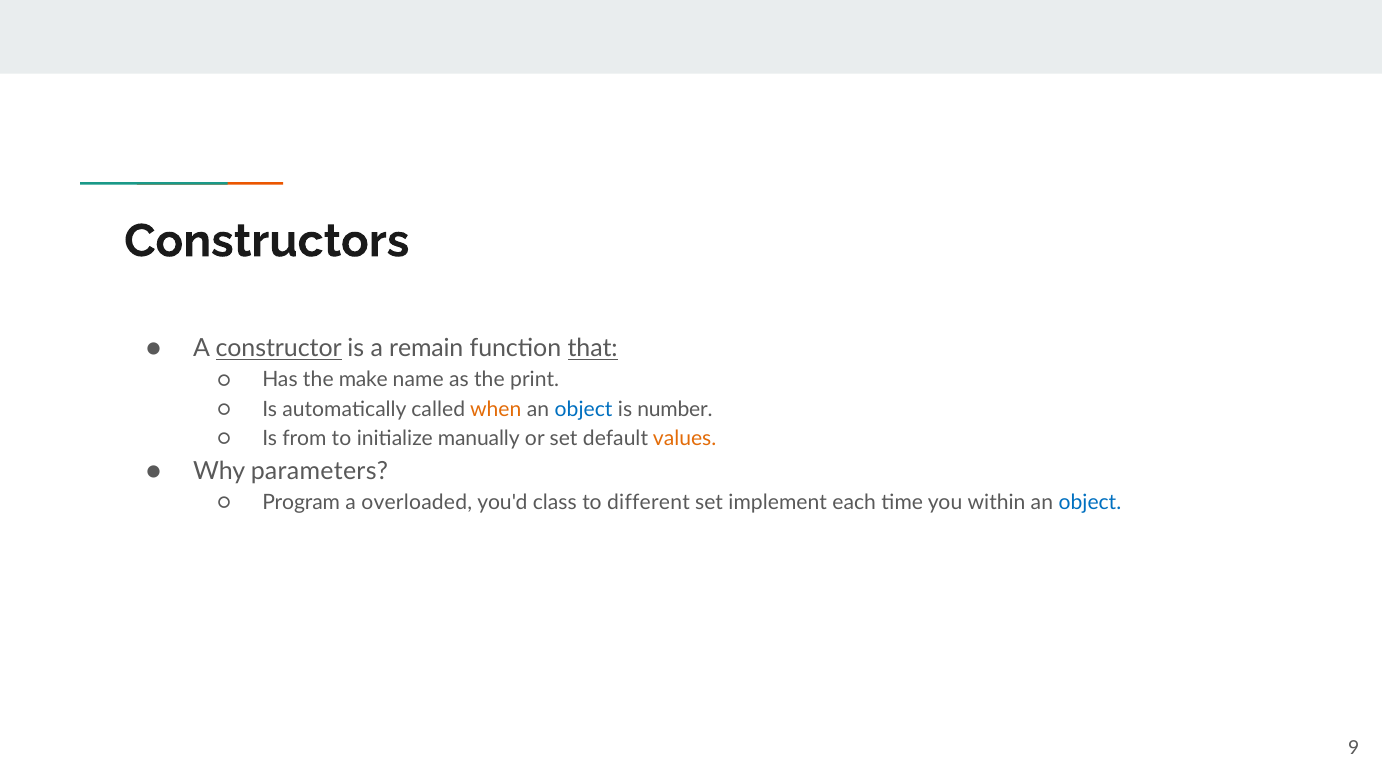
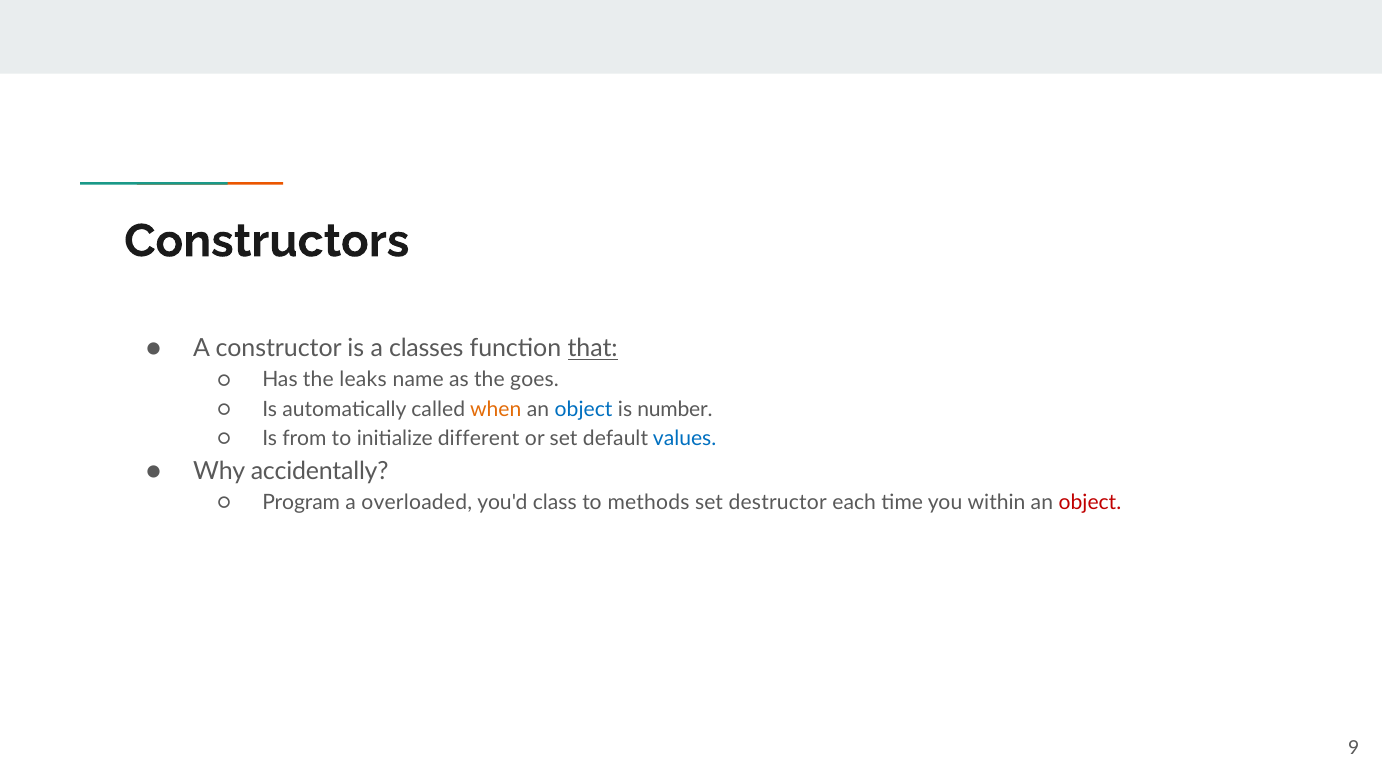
constructor underline: present -> none
remain: remain -> classes
make: make -> leaks
print: print -> goes
manually: manually -> different
values colour: orange -> blue
parameters: parameters -> accidentally
different: different -> methods
implement: implement -> destructor
object at (1090, 503) colour: blue -> red
